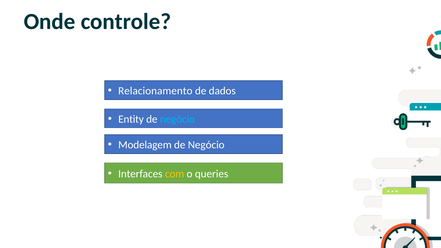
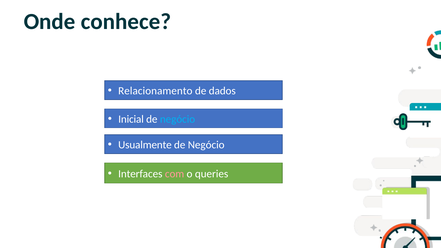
controle: controle -> conhece
Entity: Entity -> Inicial
Modelagem: Modelagem -> Usualmente
com colour: yellow -> pink
